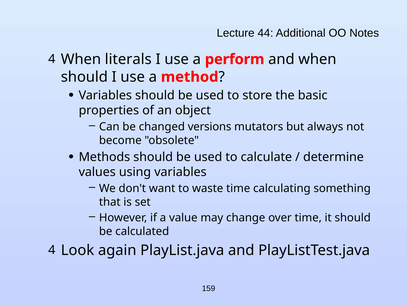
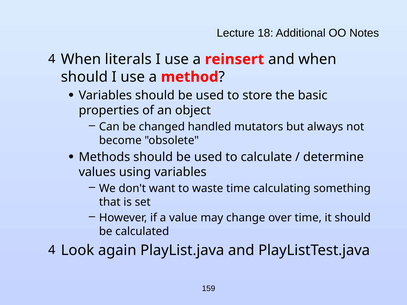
44: 44 -> 18
perform: perform -> reinsert
versions: versions -> handled
